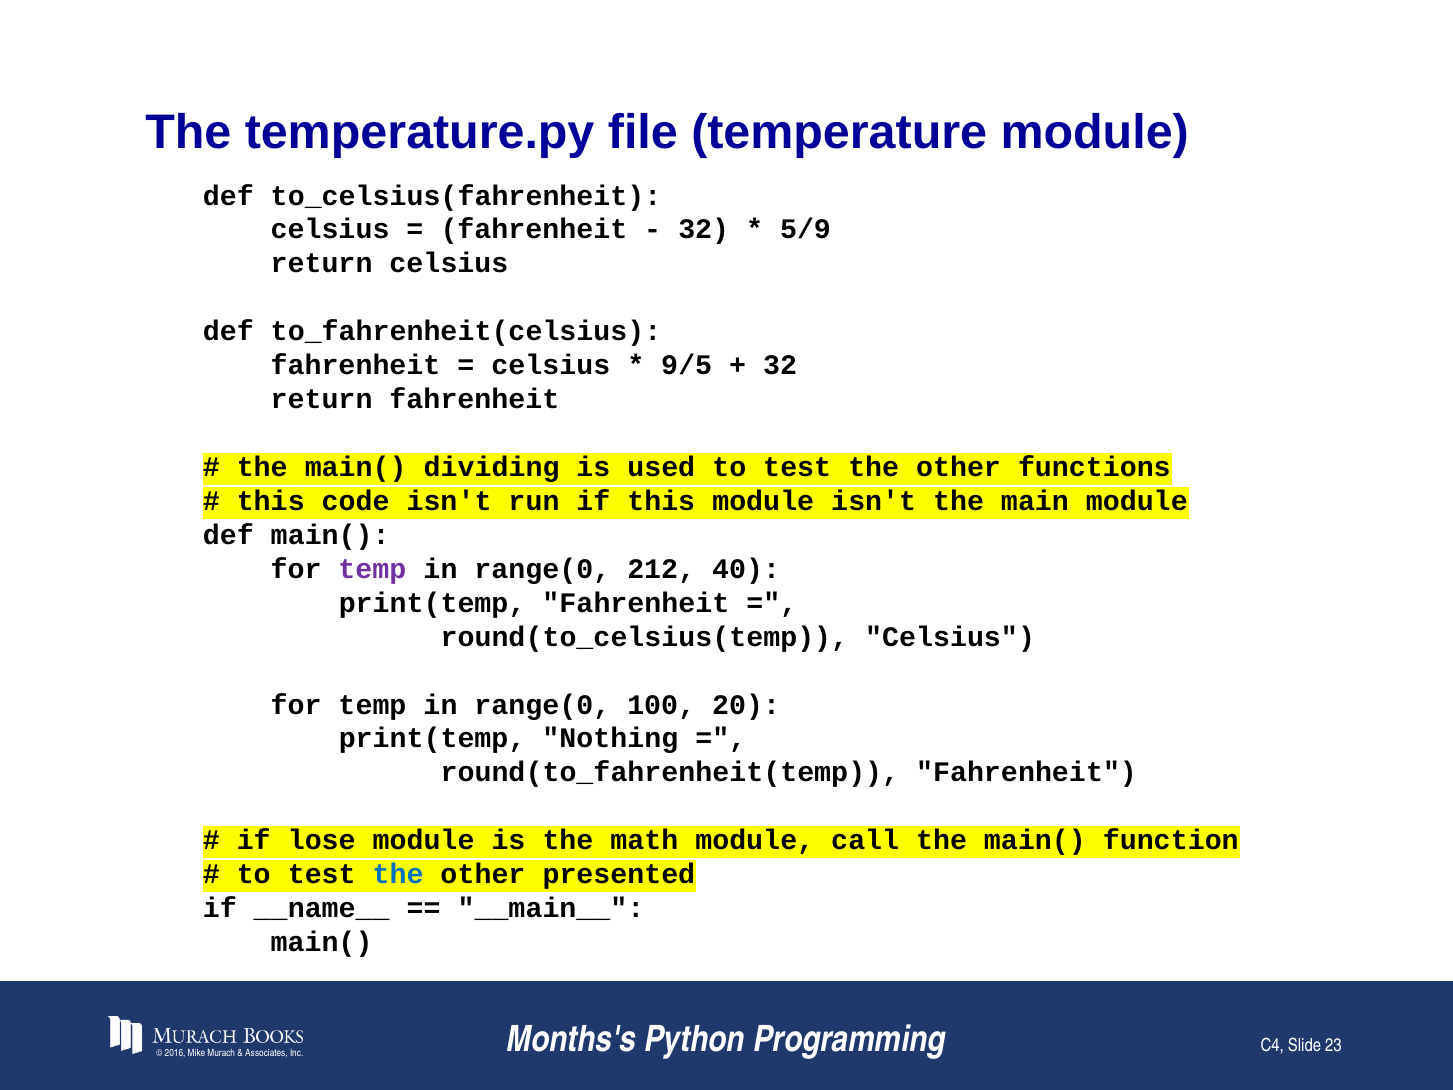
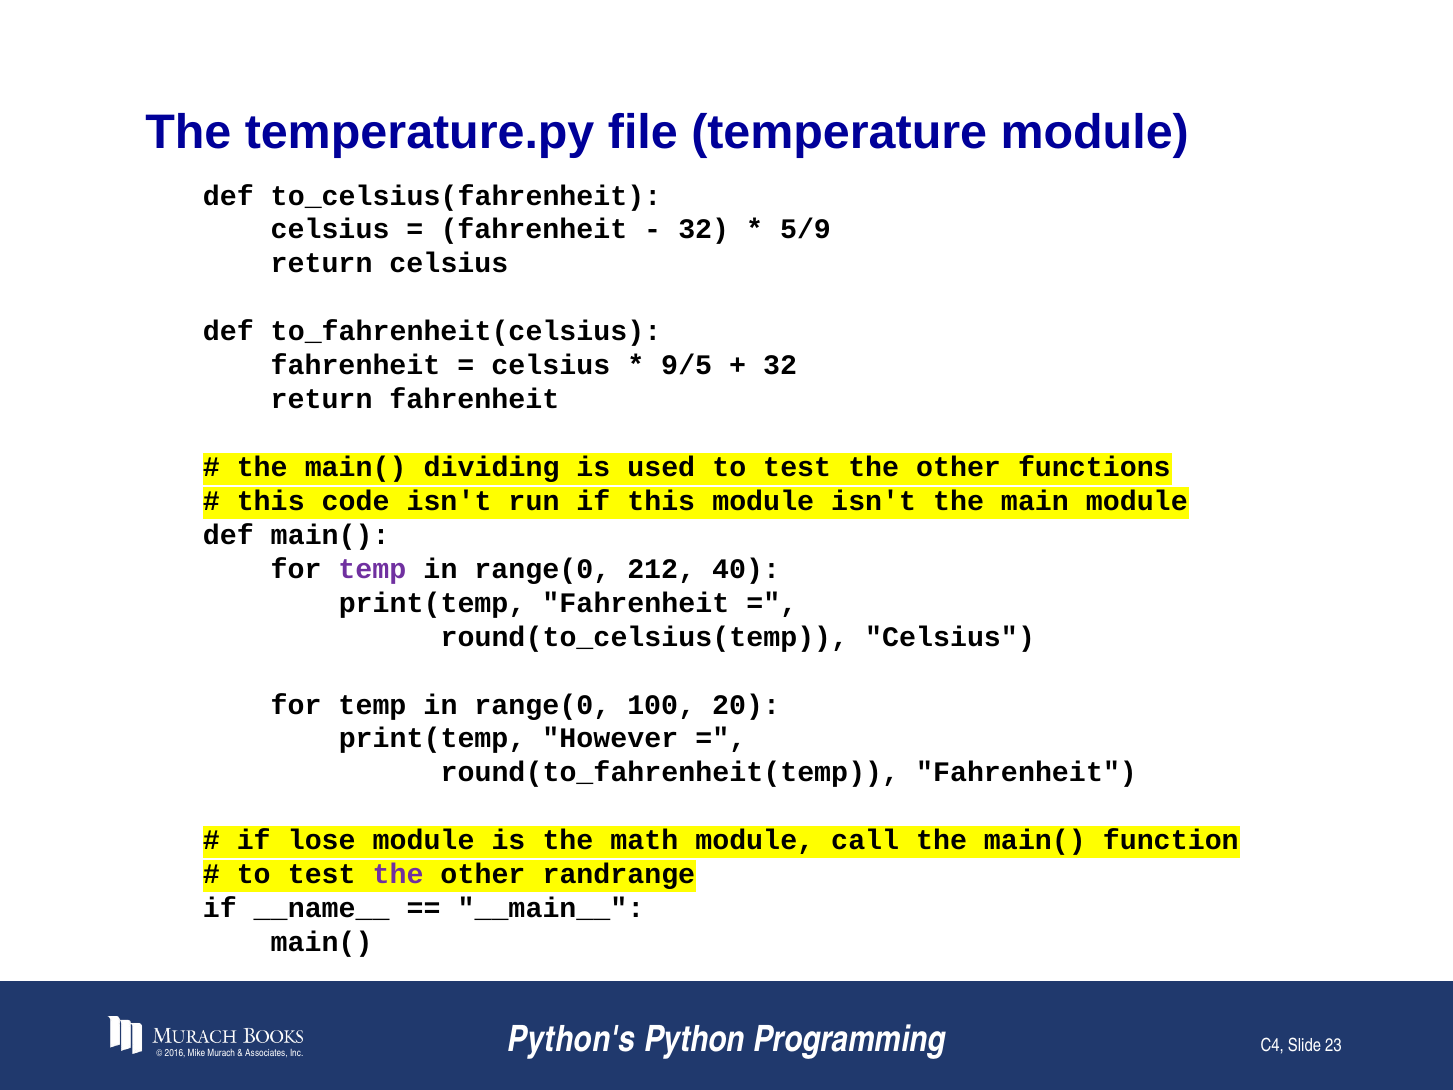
Nothing: Nothing -> However
the at (398, 874) colour: blue -> purple
presented: presented -> randrange
Months's: Months's -> Python's
